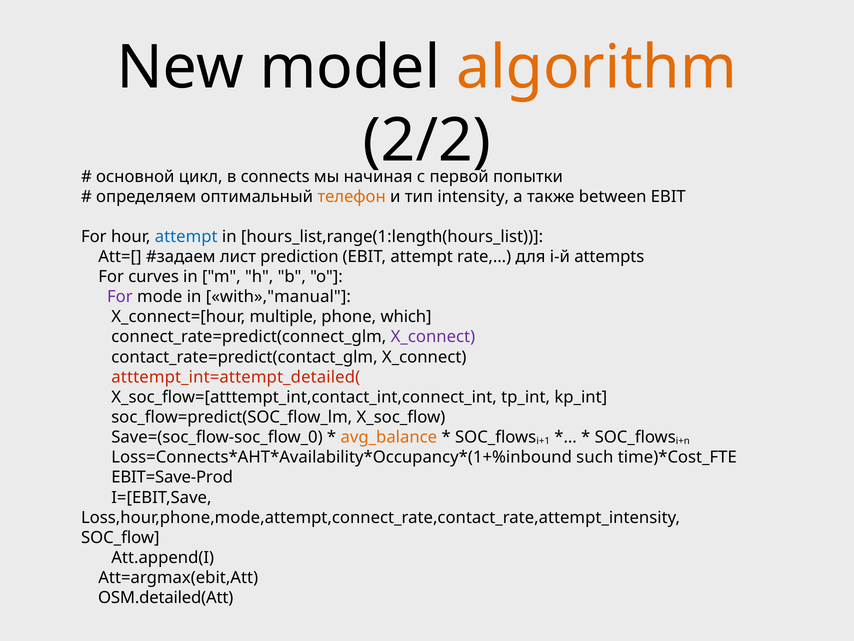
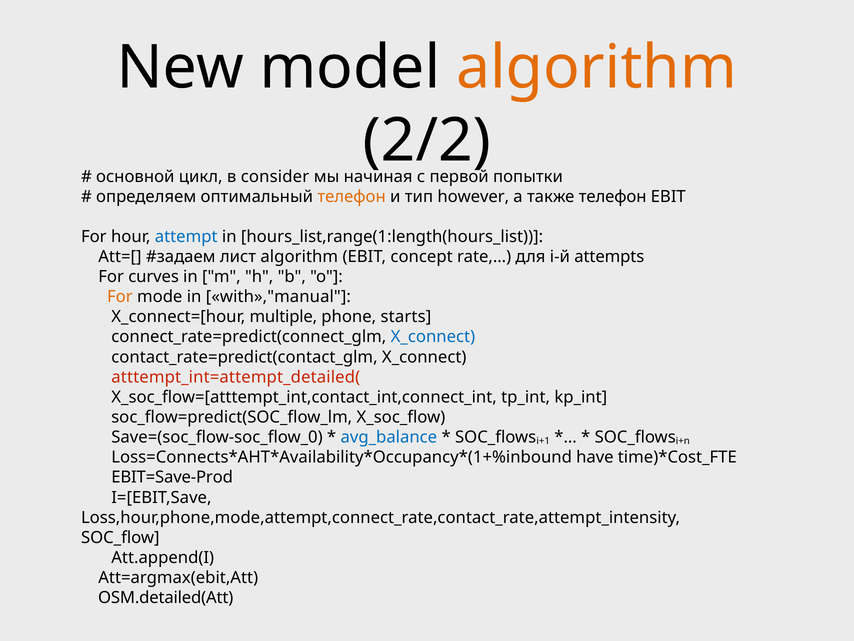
connects: connects -> consider
intensity: intensity -> however
также between: between -> телефон
лист prediction: prediction -> algorithm
EBIT attempt: attempt -> concept
For at (120, 297) colour: purple -> orange
which: which -> starts
X_connect at (433, 337) colour: purple -> blue
avg_balance colour: orange -> blue
such: such -> have
